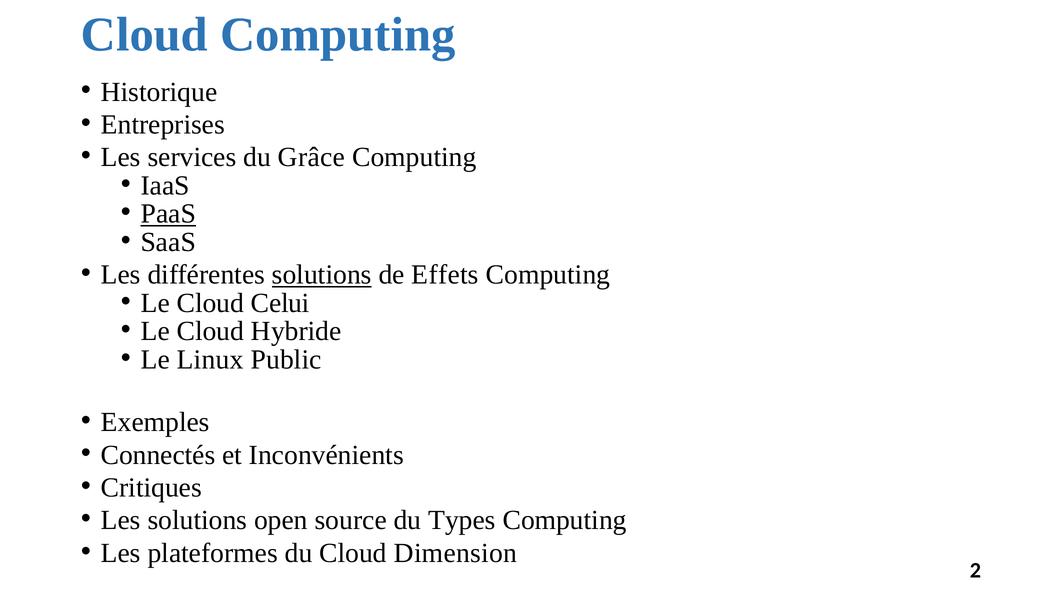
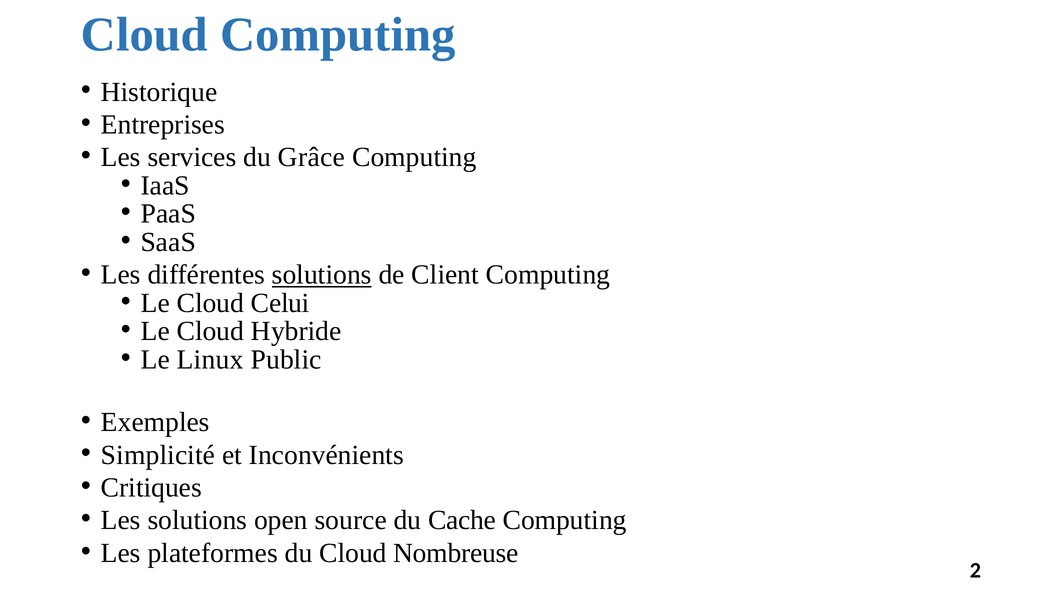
PaaS underline: present -> none
Effets: Effets -> Client
Connectés: Connectés -> Simplicité
Types: Types -> Cache
Dimension: Dimension -> Nombreuse
